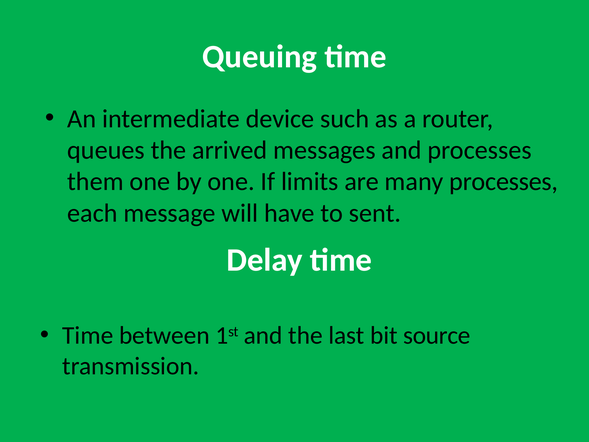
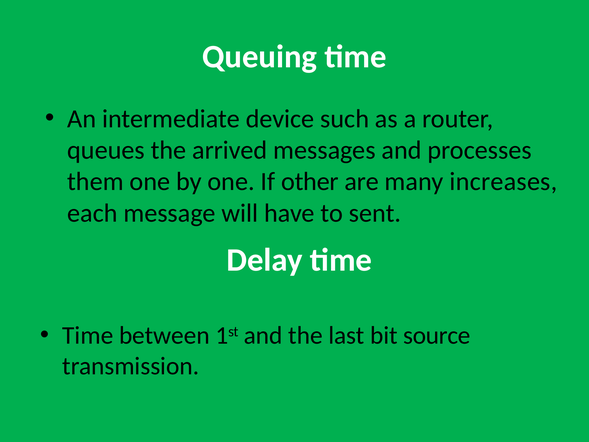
limits: limits -> other
many processes: processes -> increases
